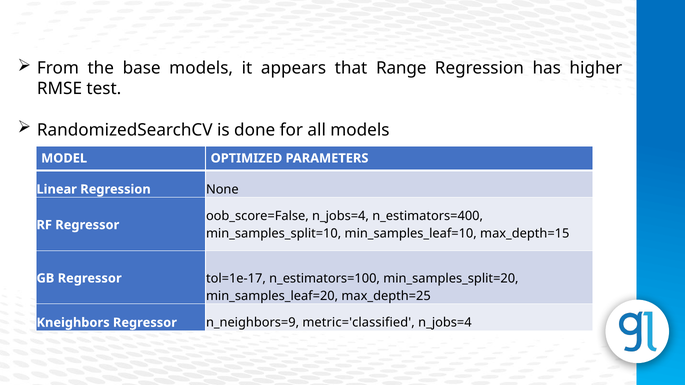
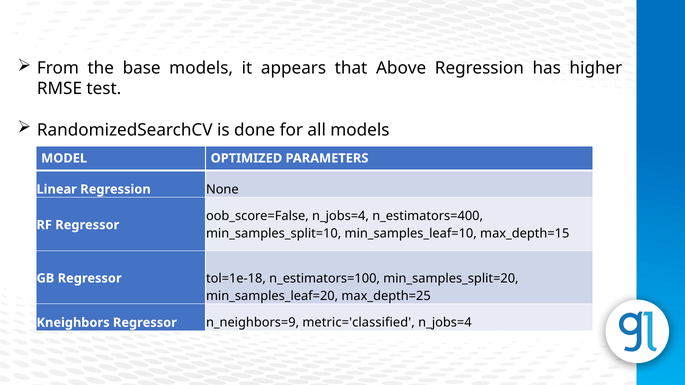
Range: Range -> Above
tol=1e-17: tol=1e-17 -> tol=1e-18
